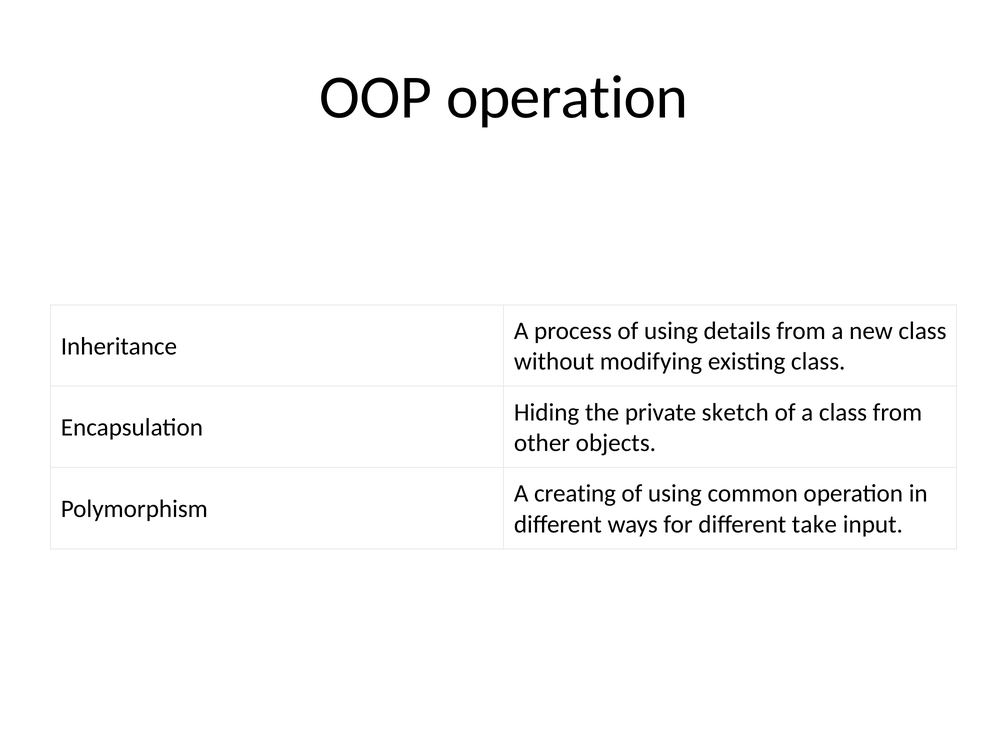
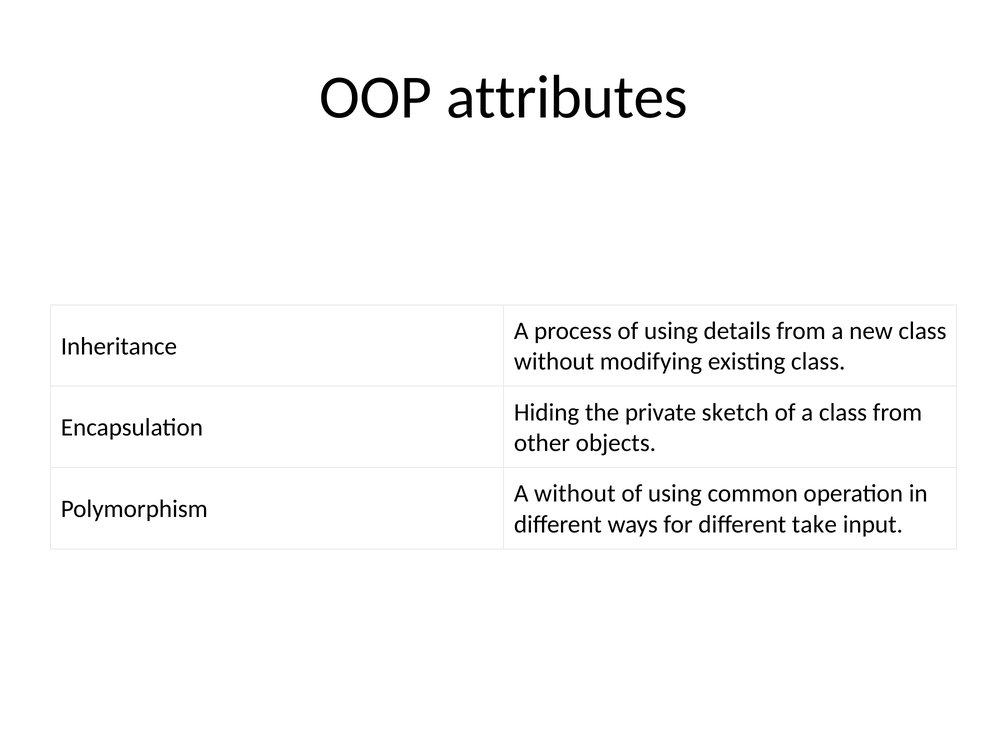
OOP operation: operation -> attributes
A creating: creating -> without
